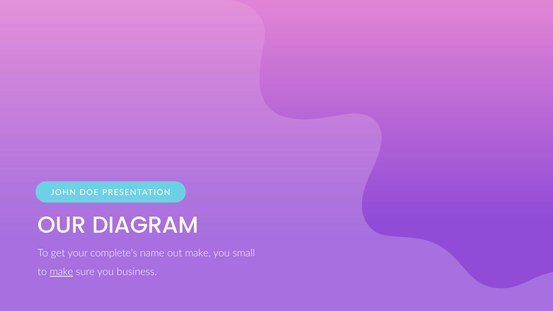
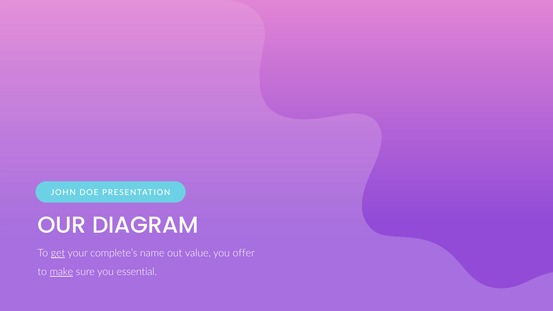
get underline: none -> present
out make: make -> value
small: small -> offer
business: business -> essential
